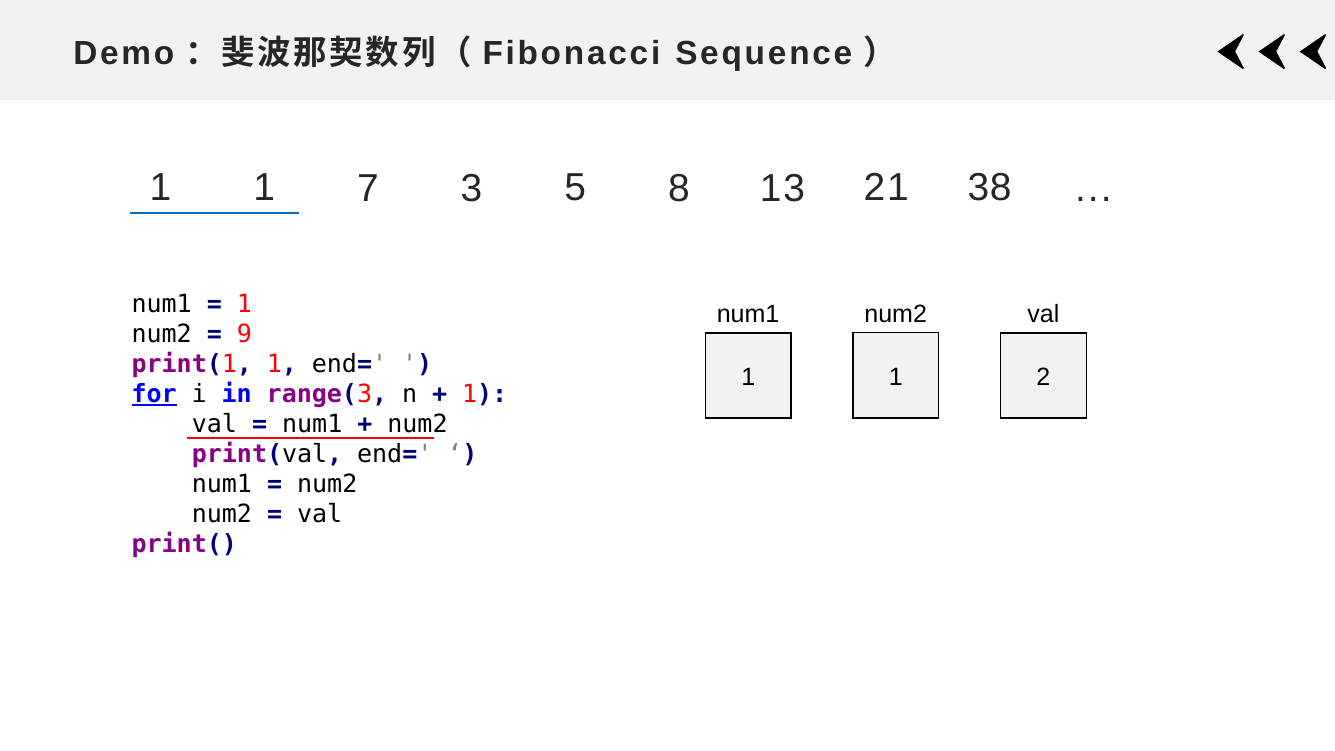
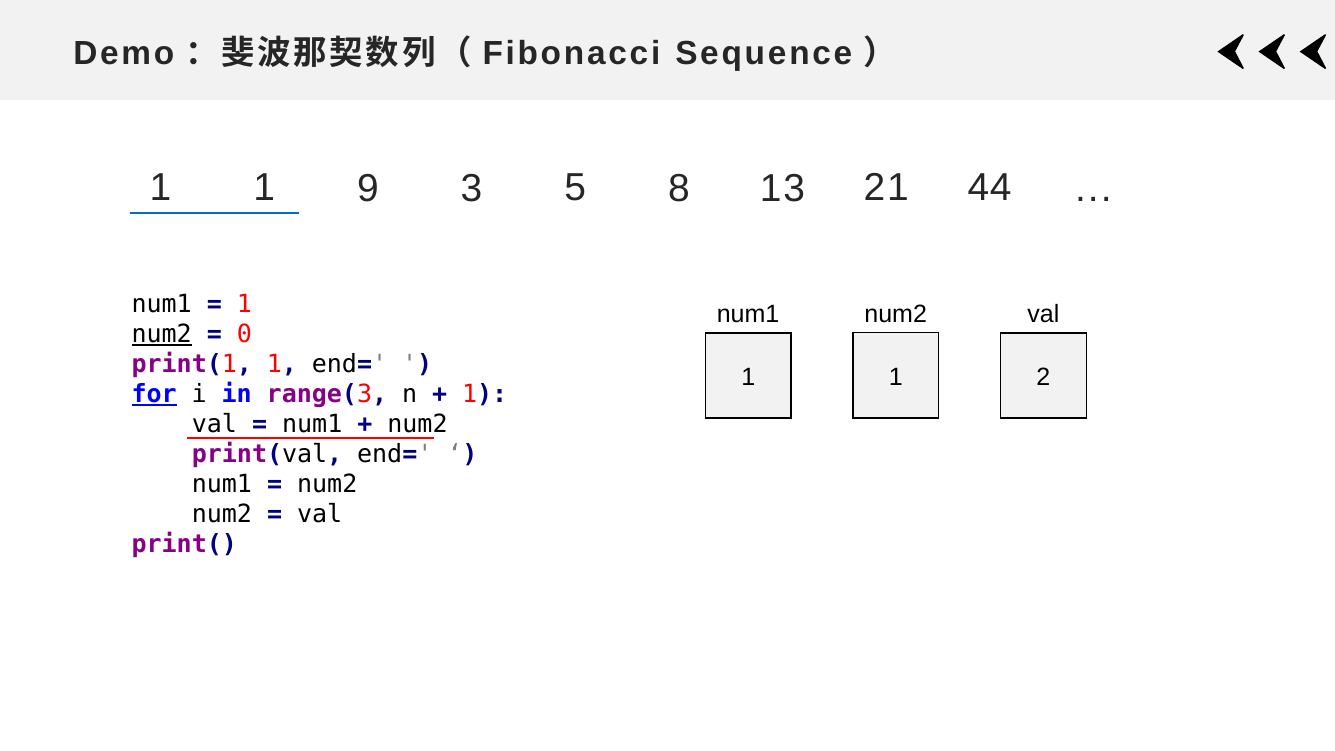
7: 7 -> 9
38: 38 -> 44
num2 at (162, 334) underline: none -> present
9: 9 -> 0
